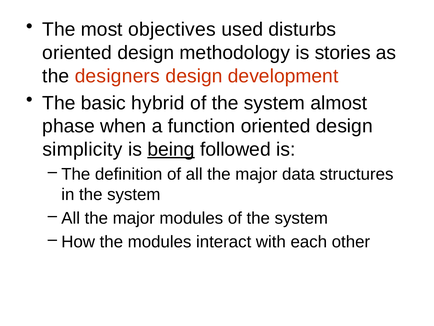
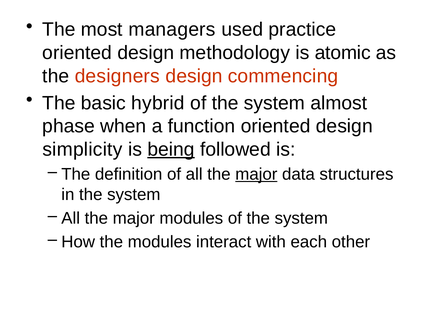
objectives: objectives -> managers
disturbs: disturbs -> practice
stories: stories -> atomic
development: development -> commencing
major at (256, 174) underline: none -> present
